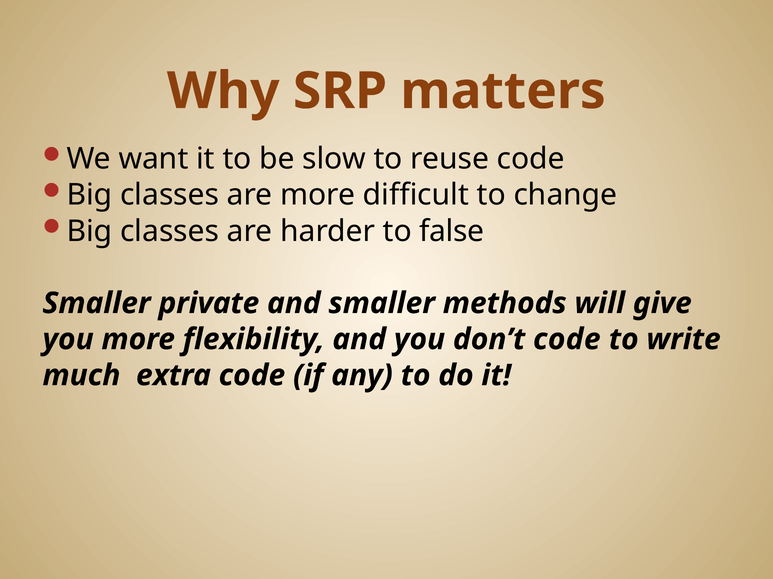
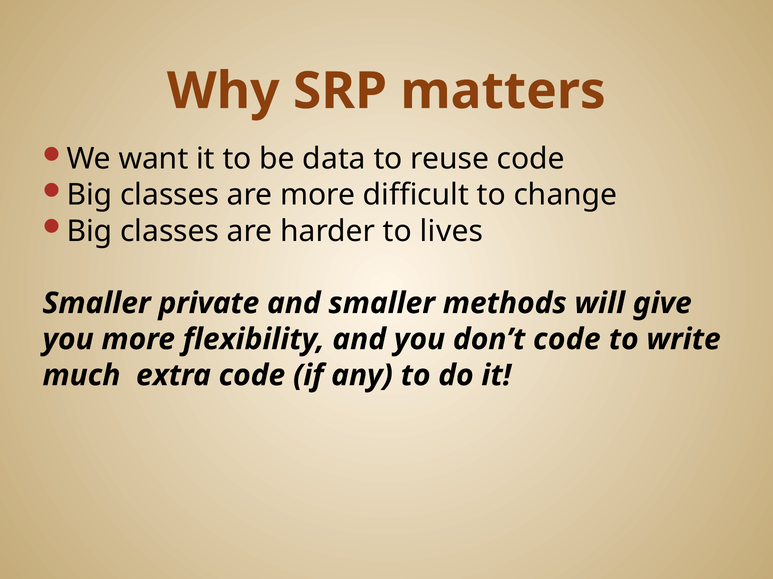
slow: slow -> data
false: false -> lives
